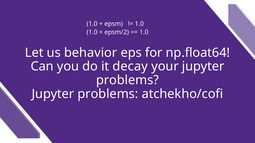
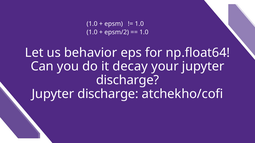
problems at (127, 80): problems -> discharge
problems at (108, 94): problems -> discharge
